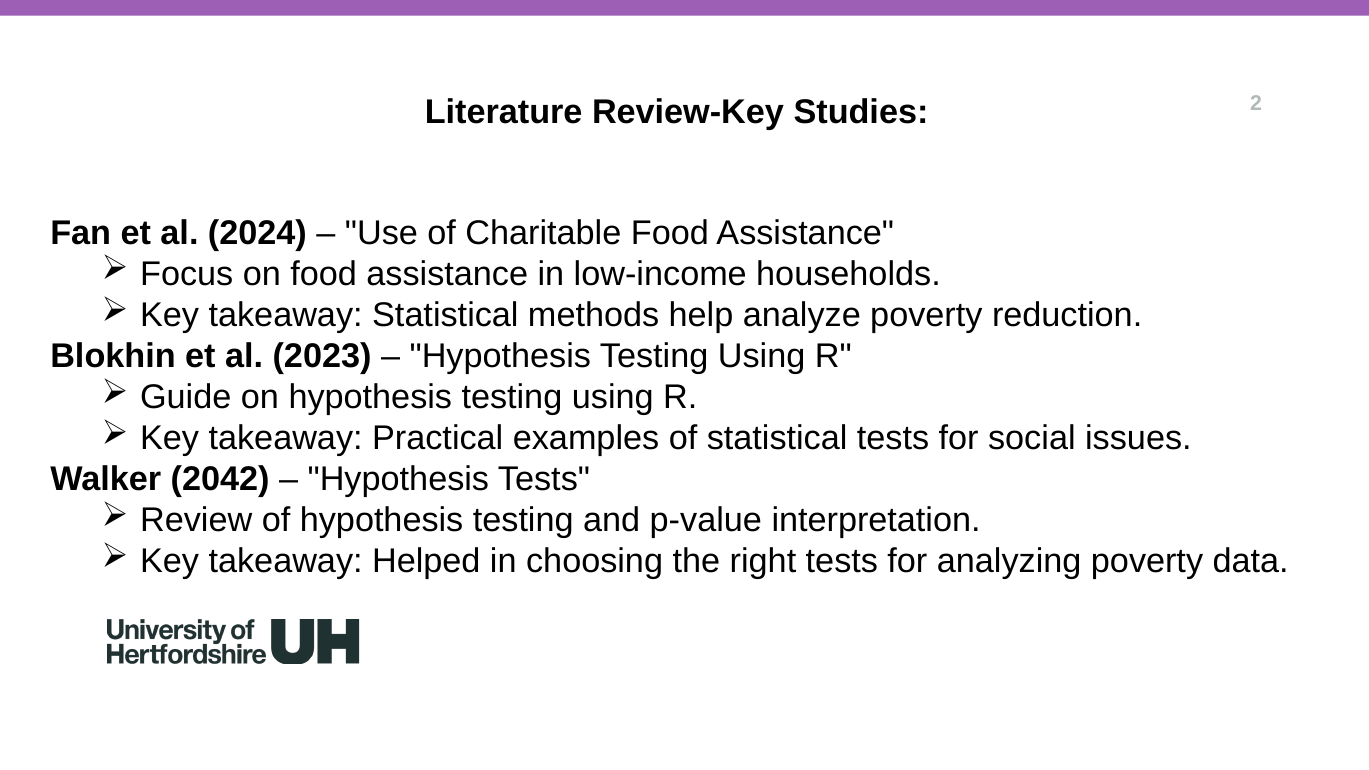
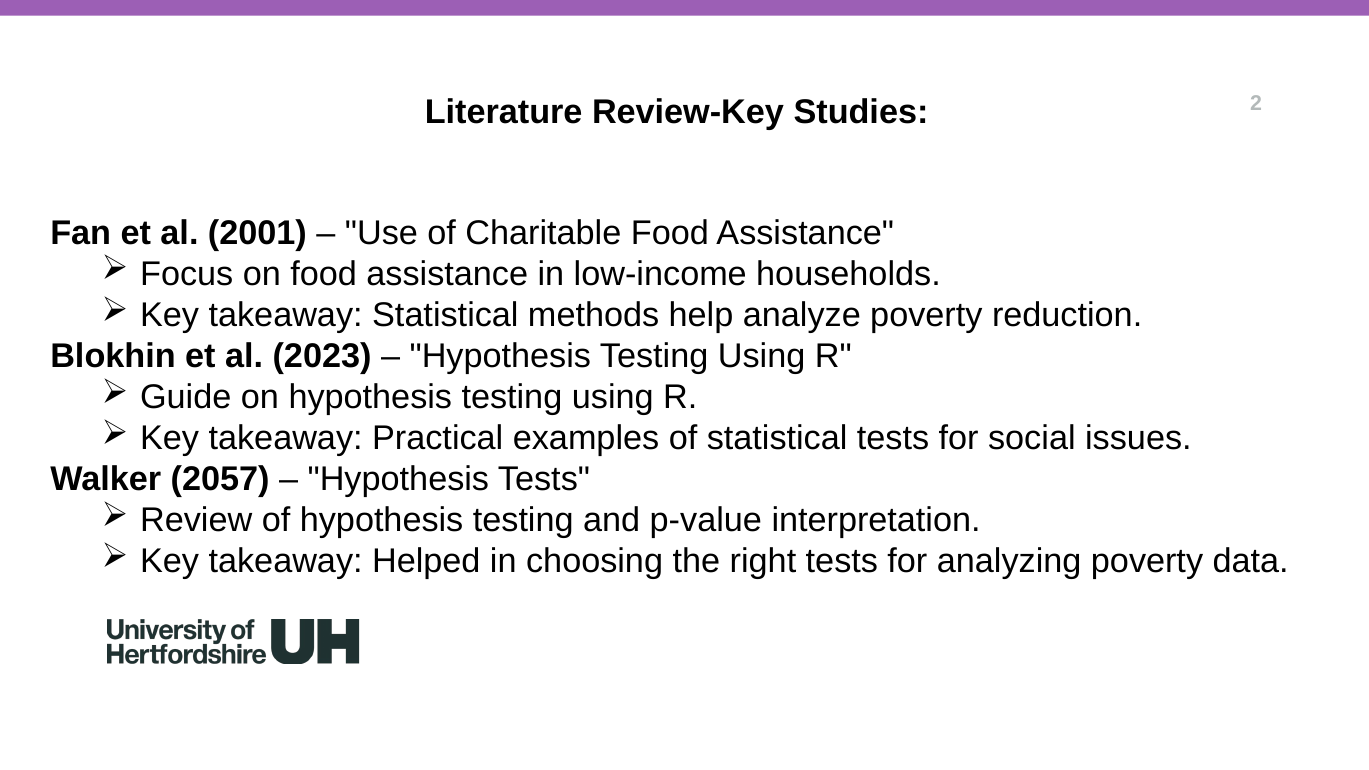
2024: 2024 -> 2001
2042: 2042 -> 2057
